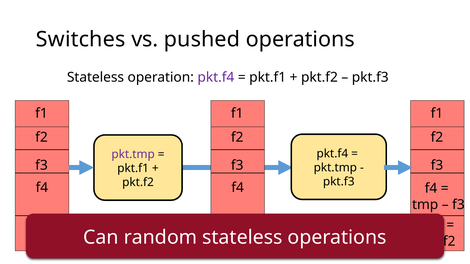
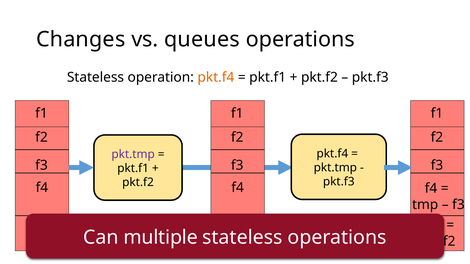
Switches: Switches -> Changes
pushed: pushed -> queues
pkt.f4 at (216, 77) colour: purple -> orange
random: random -> multiple
